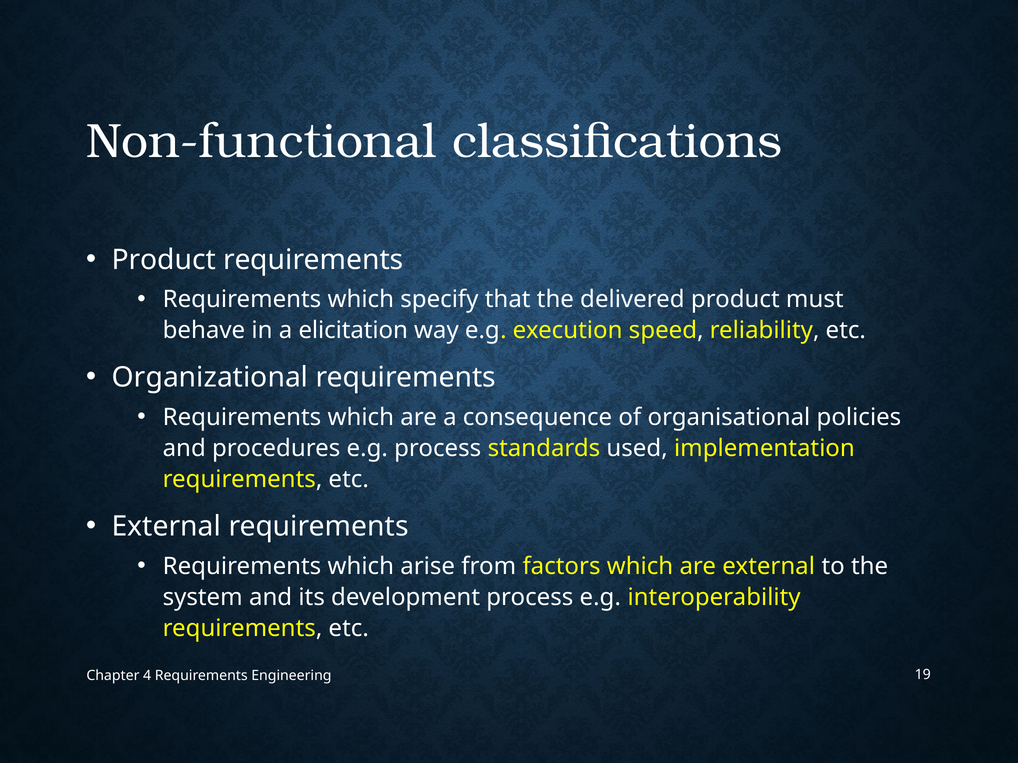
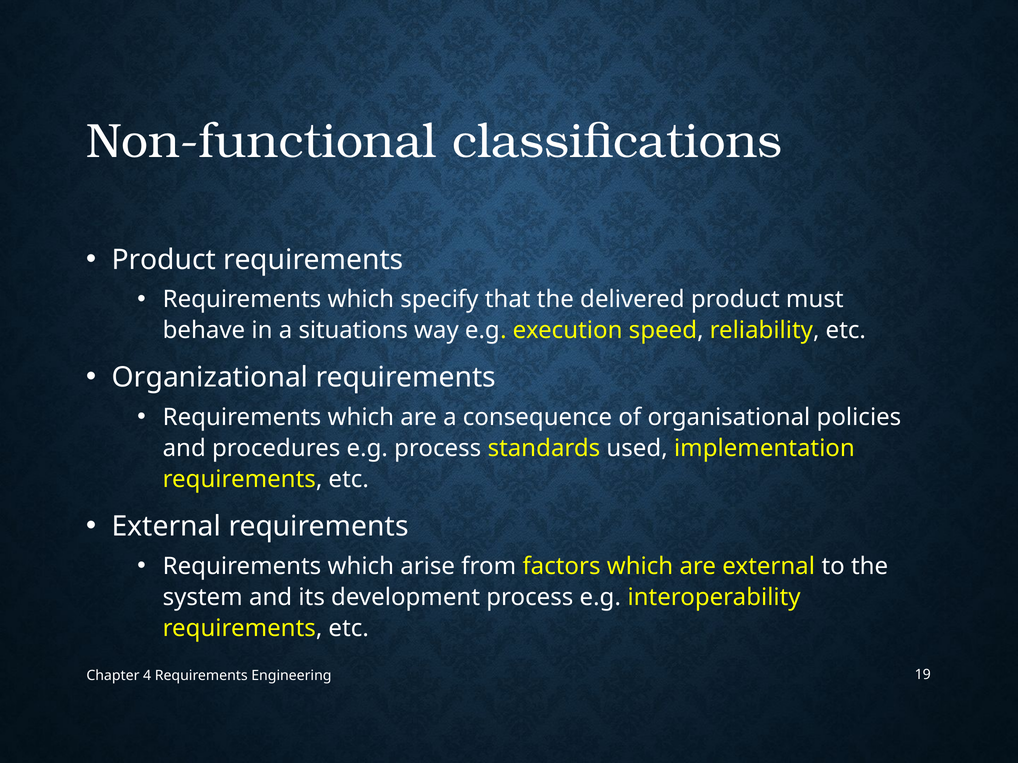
elicitation: elicitation -> situations
